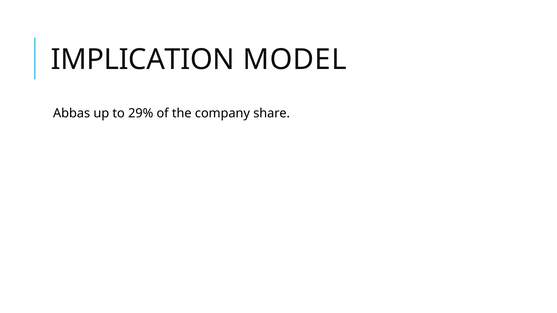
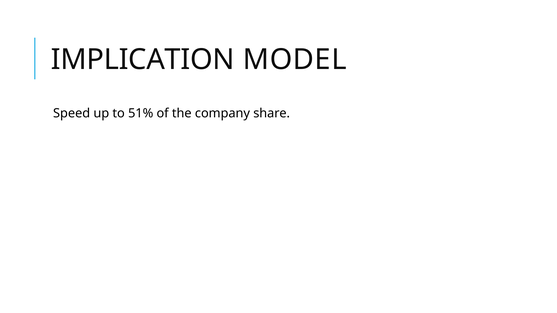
Abbas: Abbas -> Speed
29%: 29% -> 51%
